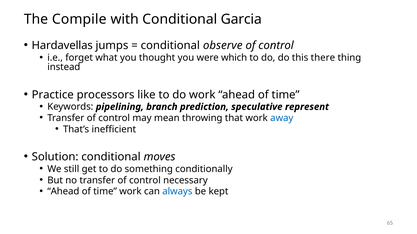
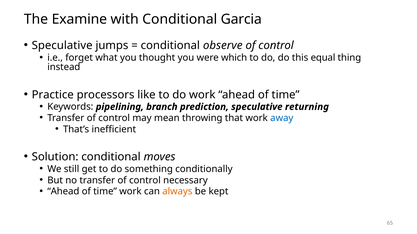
Compile: Compile -> Examine
Hardavellas at (62, 46): Hardavellas -> Speculative
there: there -> equal
represent: represent -> returning
always colour: blue -> orange
